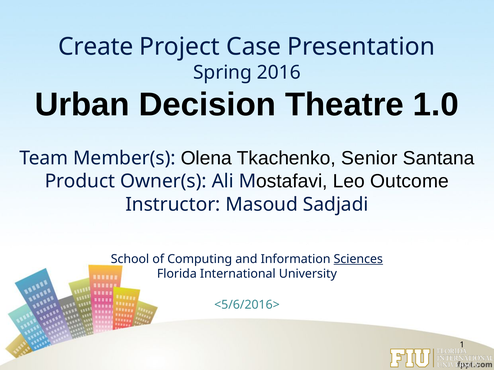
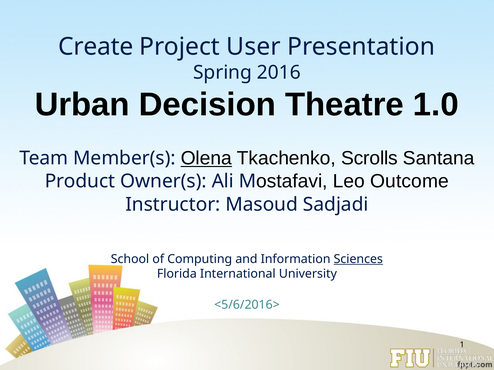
Case: Case -> User
Olena underline: none -> present
Senior: Senior -> Scrolls
